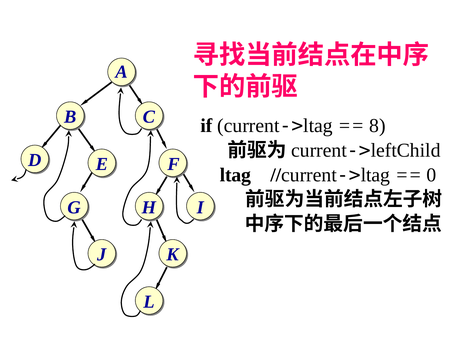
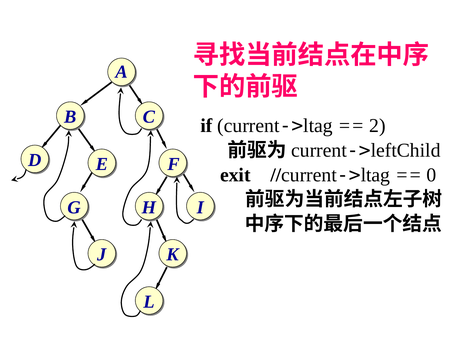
8: 8 -> 2
ltag: ltag -> exit
